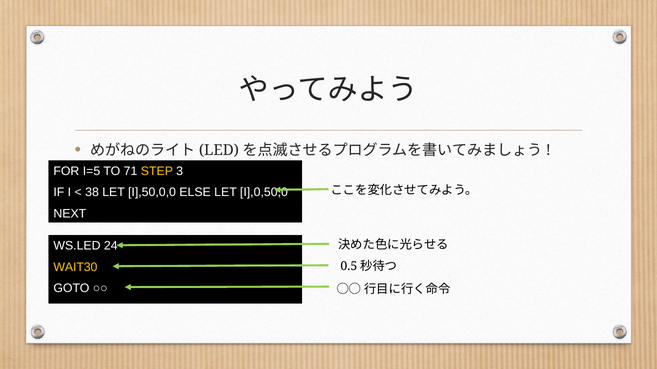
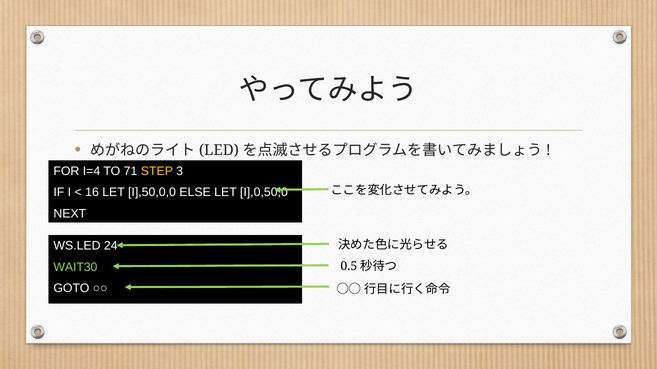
I=5: I=5 -> I=4
38: 38 -> 16
WAIT30 colour: yellow -> light green
